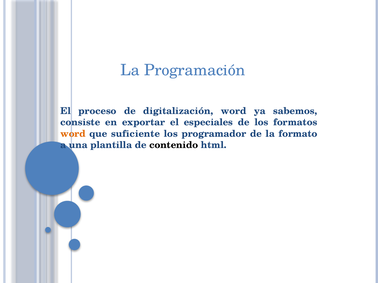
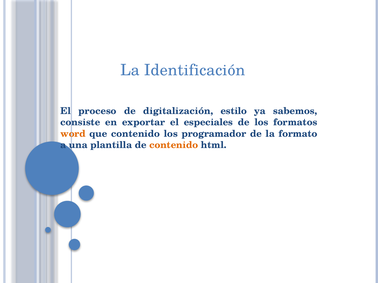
Programación: Programación -> Identificación
digitalización word: word -> estilo
que suficiente: suficiente -> contenido
contenido at (174, 145) colour: black -> orange
